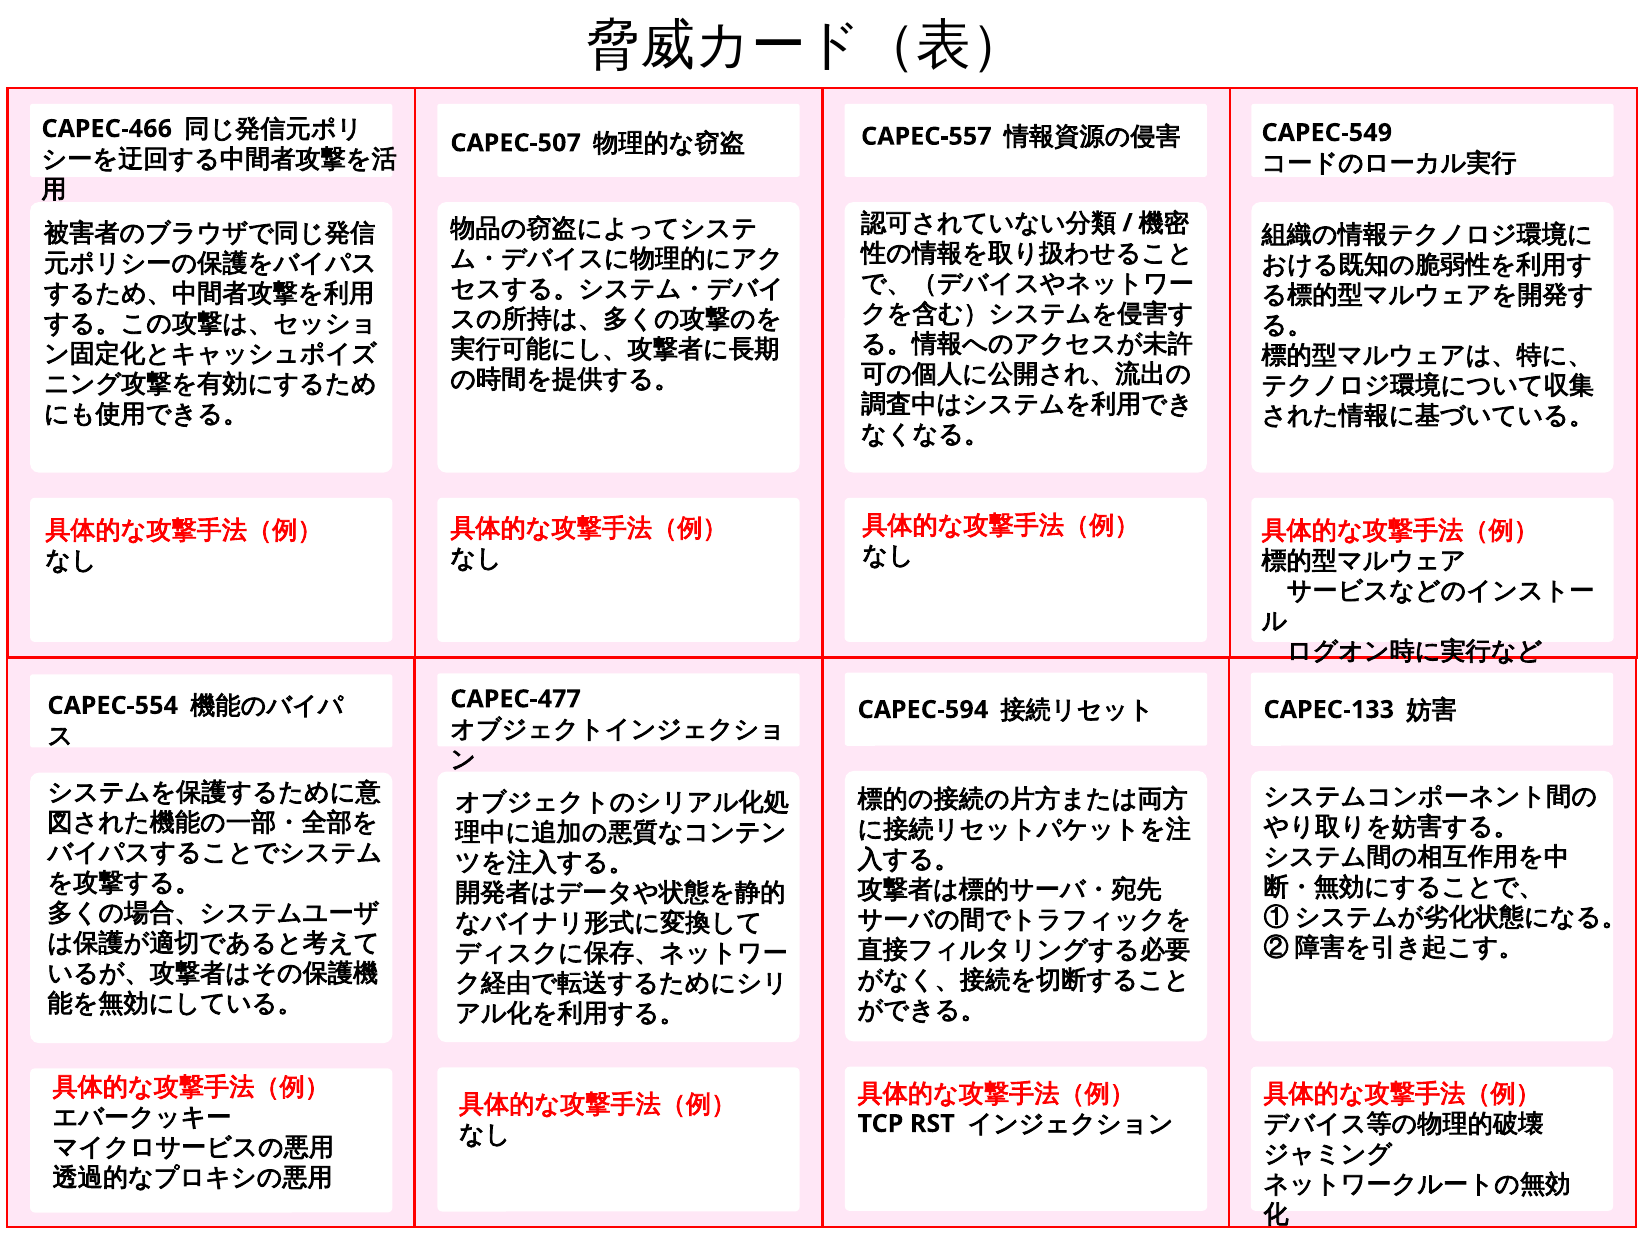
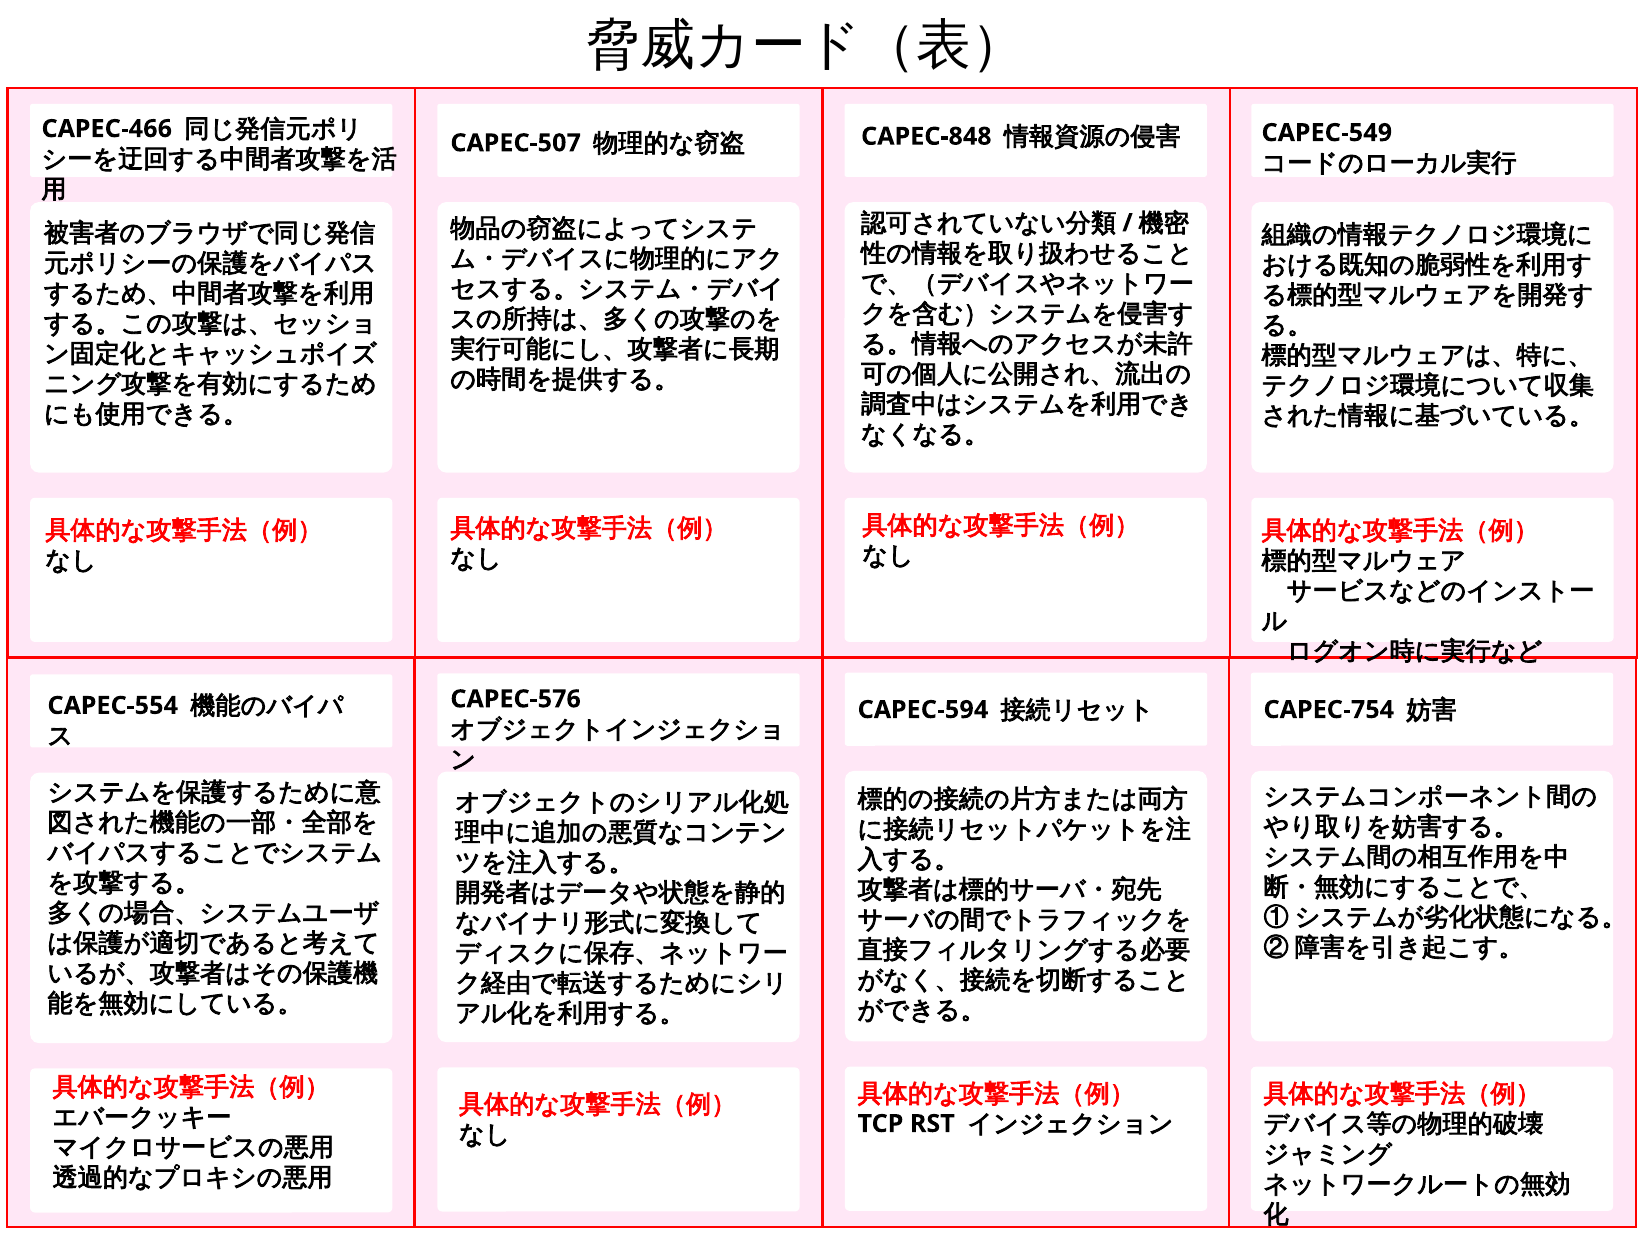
CAPEC-557: CAPEC-557 -> CAPEC-848
CAPEC-477: CAPEC-477 -> CAPEC-576
CAPEC-133: CAPEC-133 -> CAPEC-754
